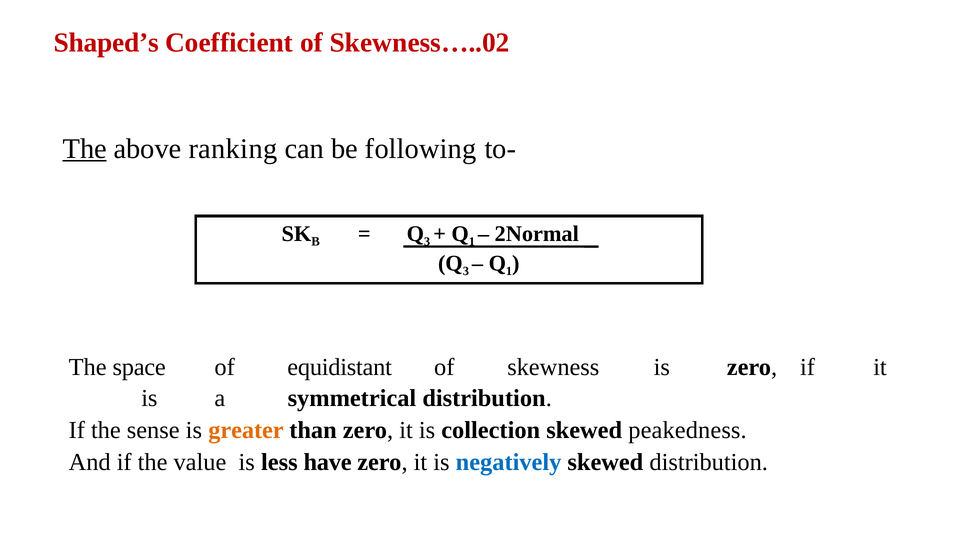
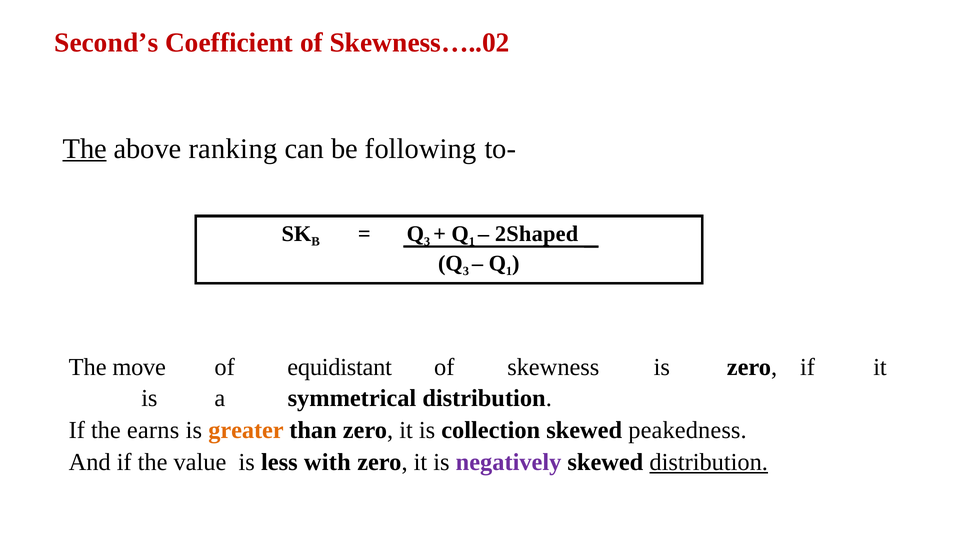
Shaped’s: Shaped’s -> Second’s
2Normal: 2Normal -> 2Shaped
space: space -> move
sense: sense -> earns
have: have -> with
negatively colour: blue -> purple
distribution at (709, 462) underline: none -> present
